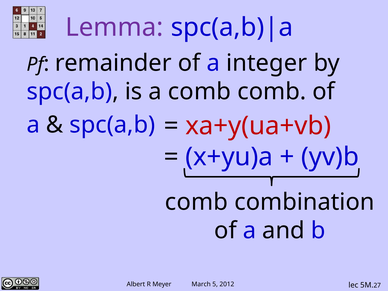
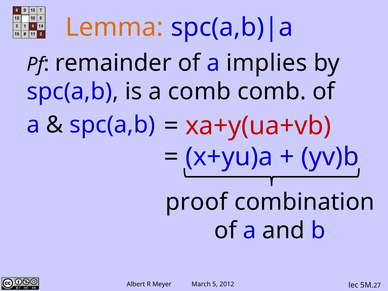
Lemma colour: purple -> orange
integer: integer -> implies
comb at (196, 202): comb -> proof
